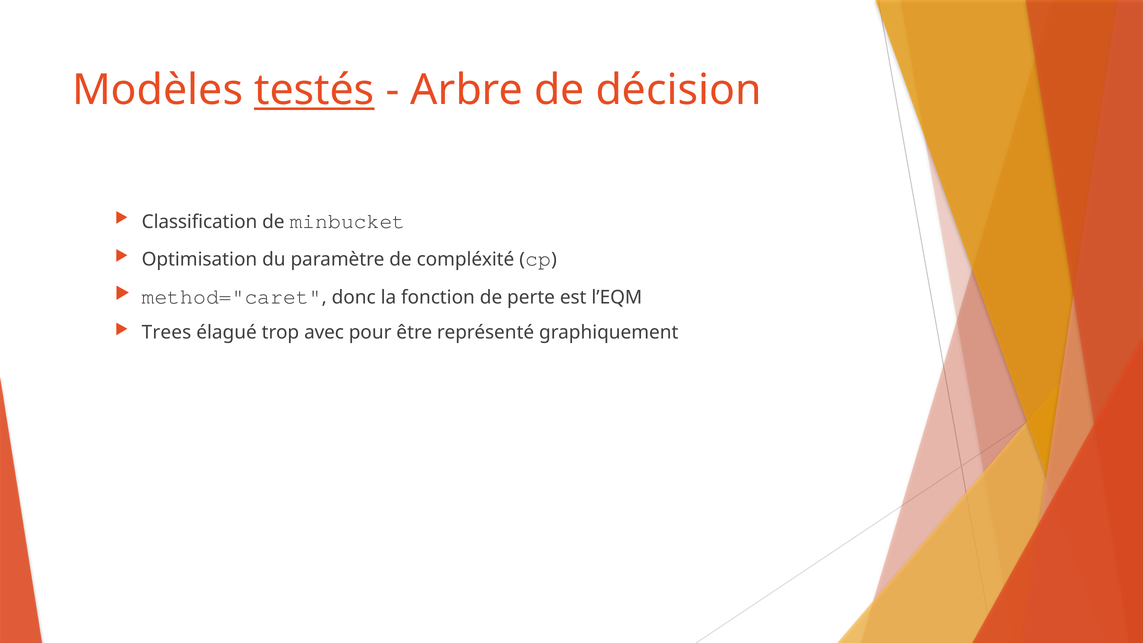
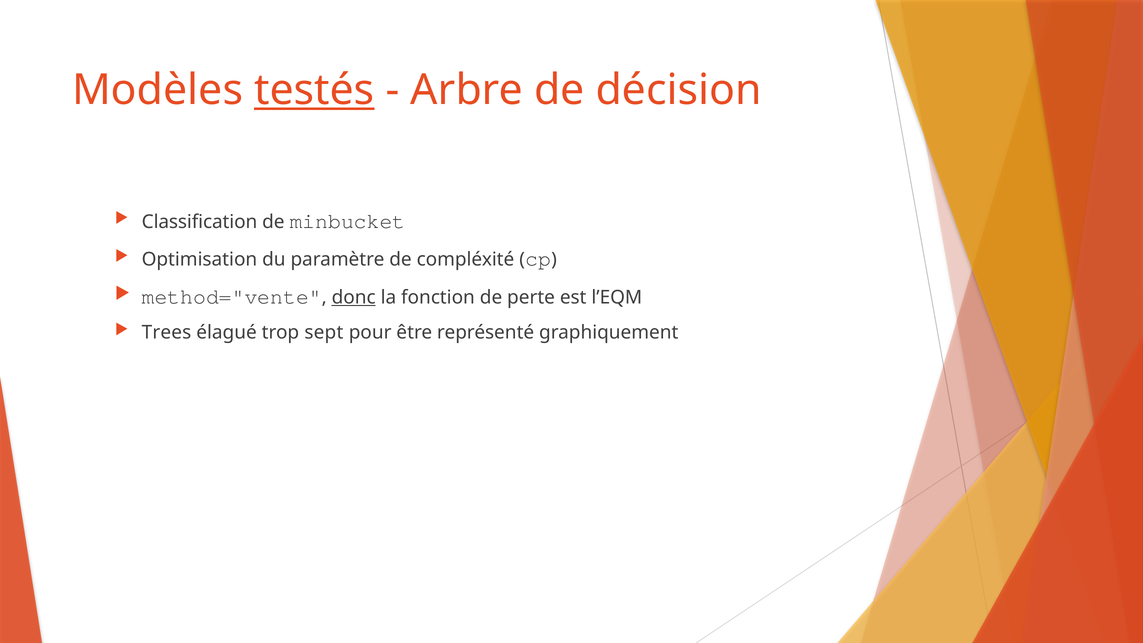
method="caret: method="caret -> method="vente
donc underline: none -> present
avec: avec -> sept
